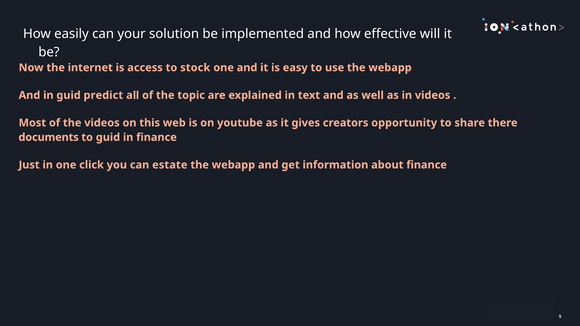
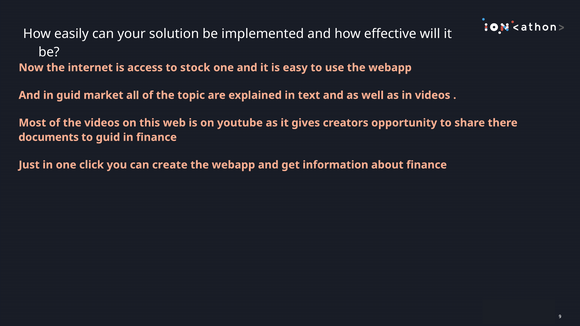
predict: predict -> market
estate: estate -> create
